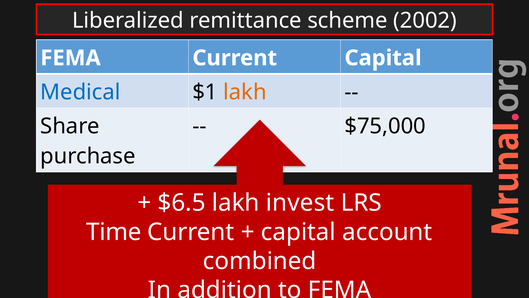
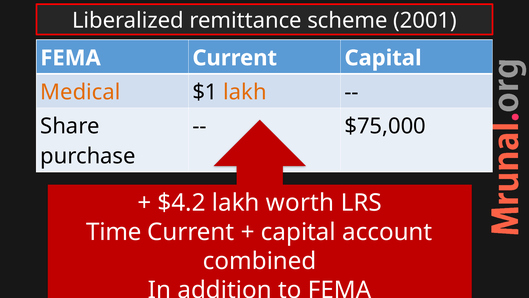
2002: 2002 -> 2001
Medical colour: blue -> orange
$6.5: $6.5 -> $4.2
invest: invest -> worth
